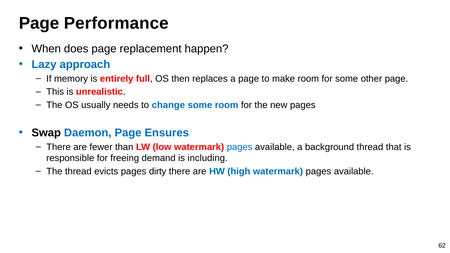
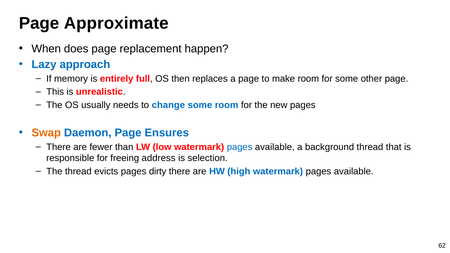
Performance: Performance -> Approximate
Swap colour: black -> orange
demand: demand -> address
including: including -> selection
